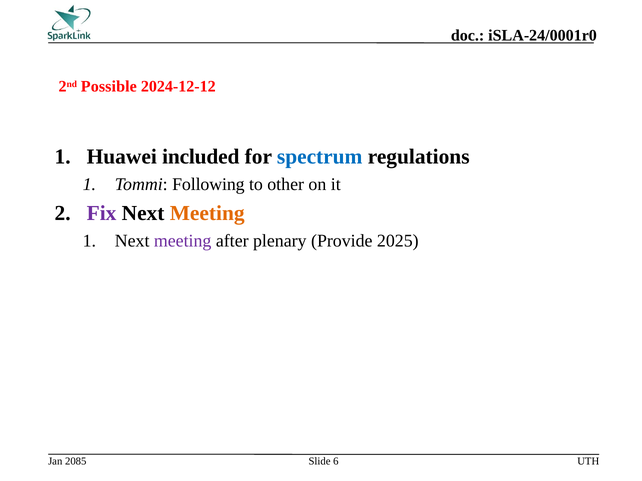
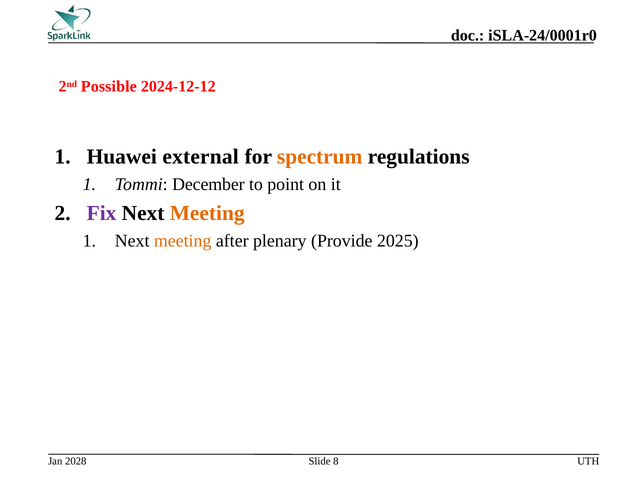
included: included -> external
spectrum colour: blue -> orange
Following: Following -> December
other: other -> point
meeting at (183, 241) colour: purple -> orange
2085: 2085 -> 2028
6: 6 -> 8
